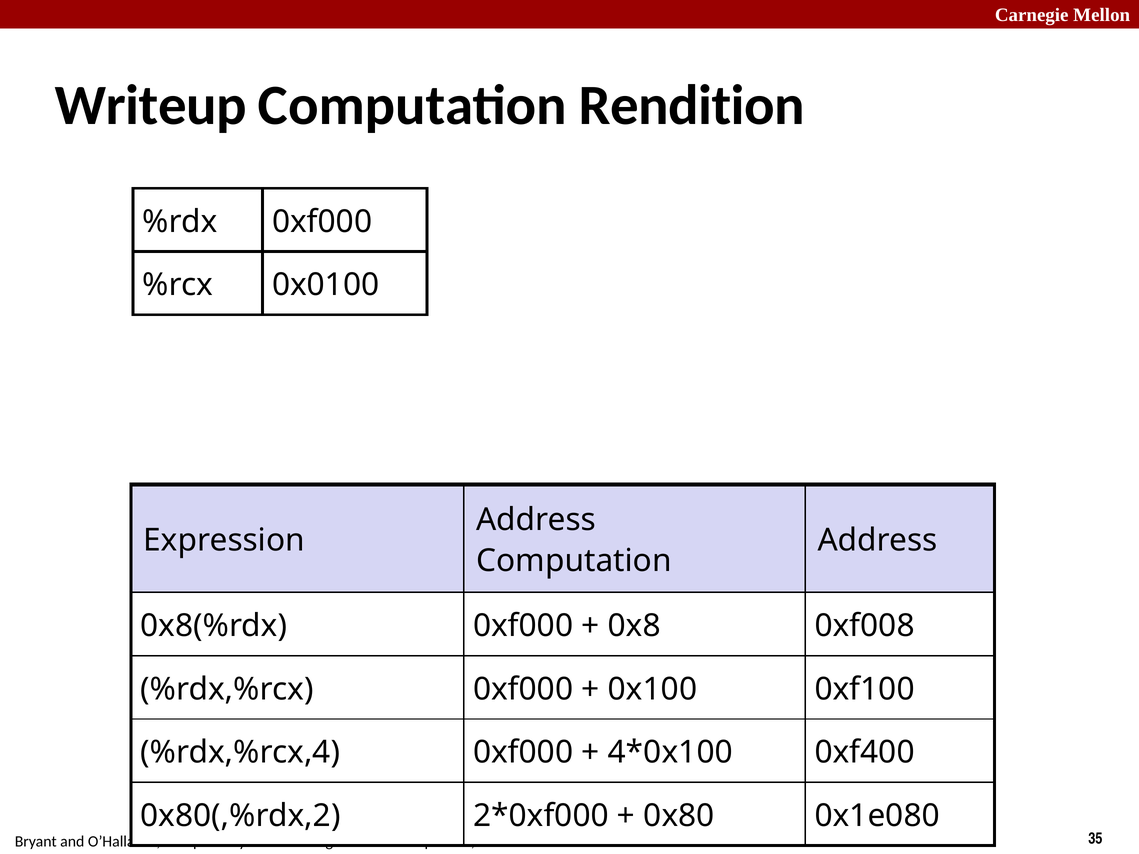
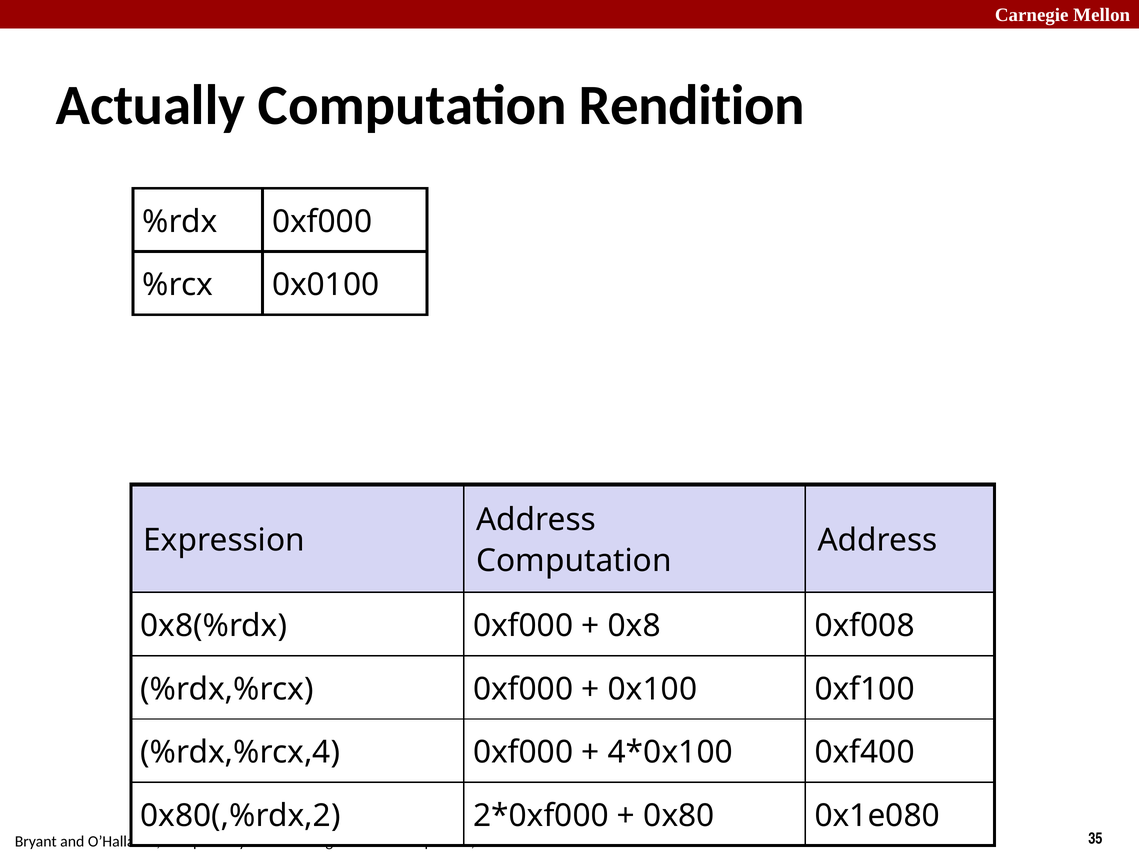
Writeup: Writeup -> Actually
